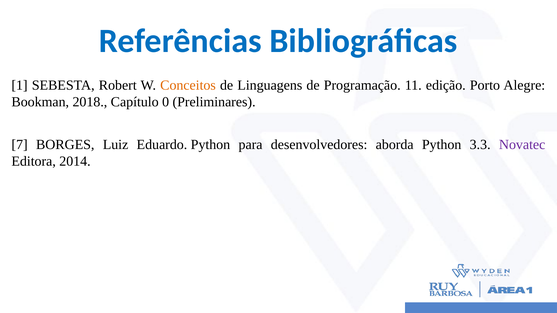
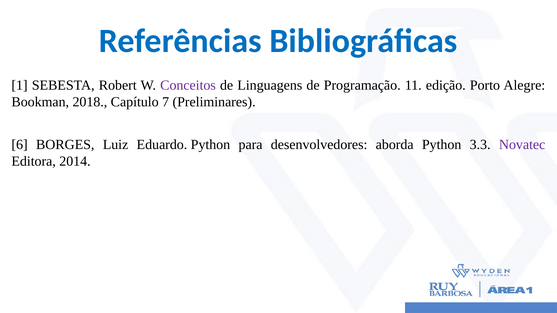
Conceitos colour: orange -> purple
0: 0 -> 7
7: 7 -> 6
